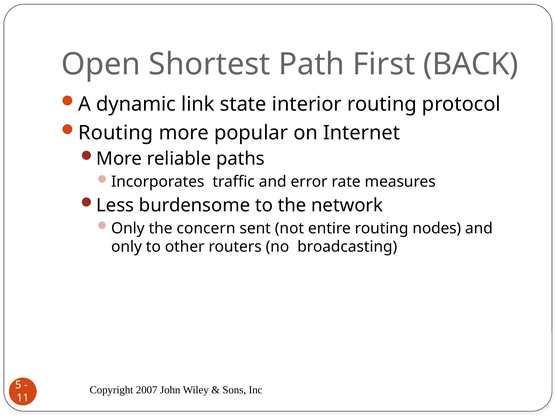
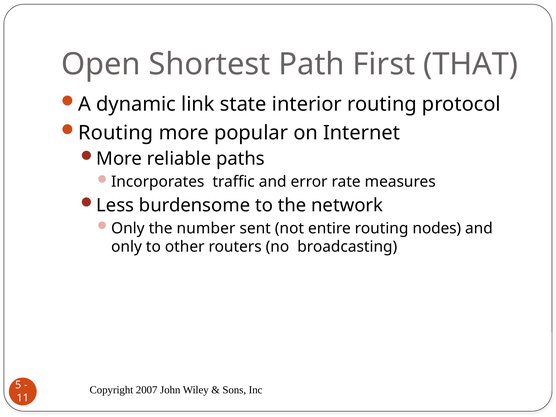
BACK: BACK -> THAT
concern: concern -> number
